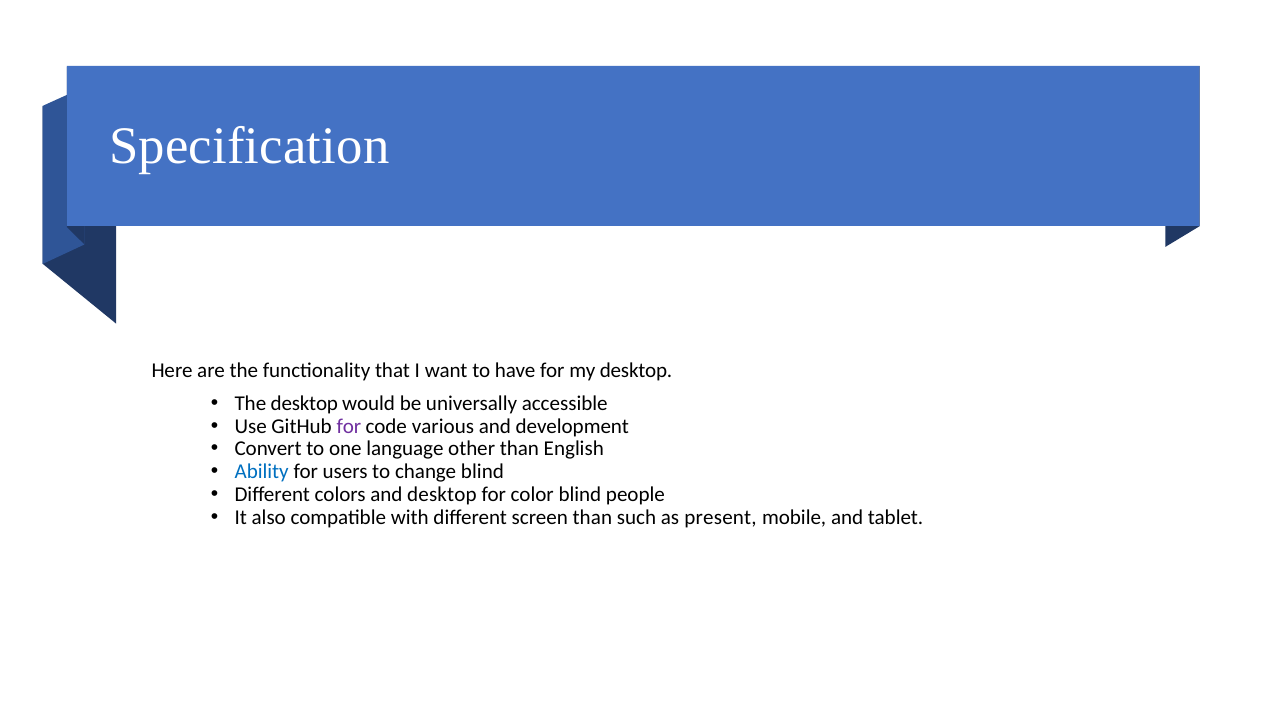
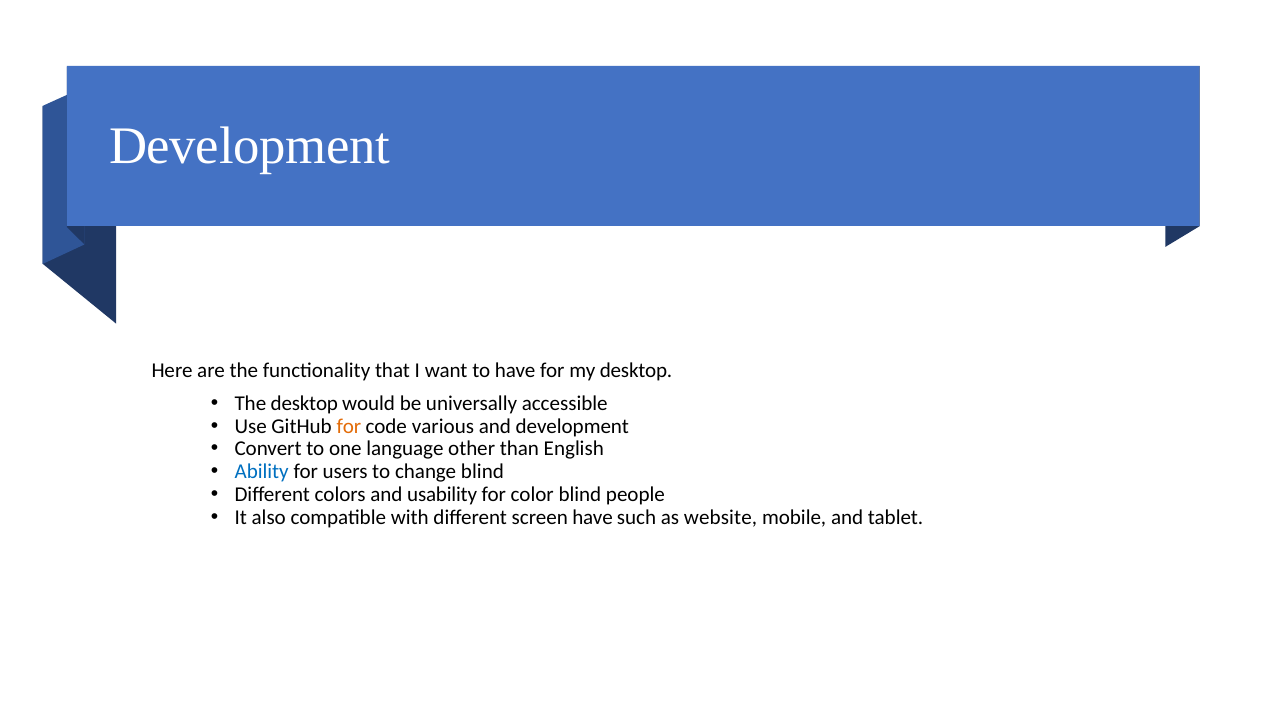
Specification at (249, 146): Specification -> Development
for at (349, 426) colour: purple -> orange
and desktop: desktop -> usability
screen than: than -> have
present: present -> website
